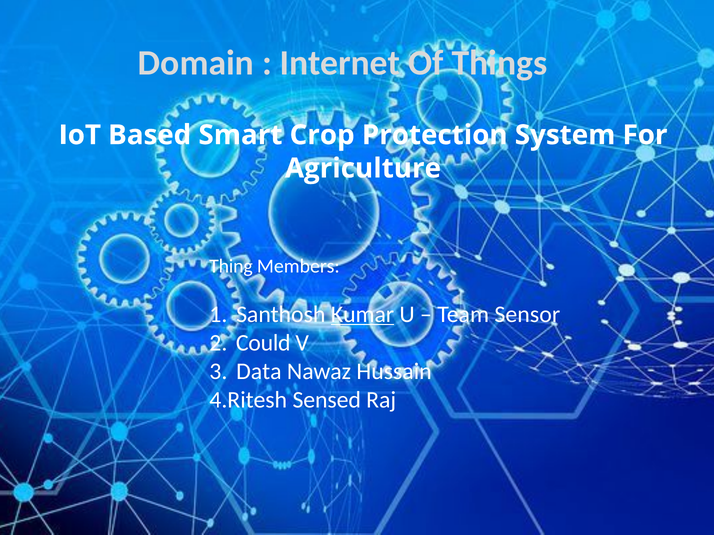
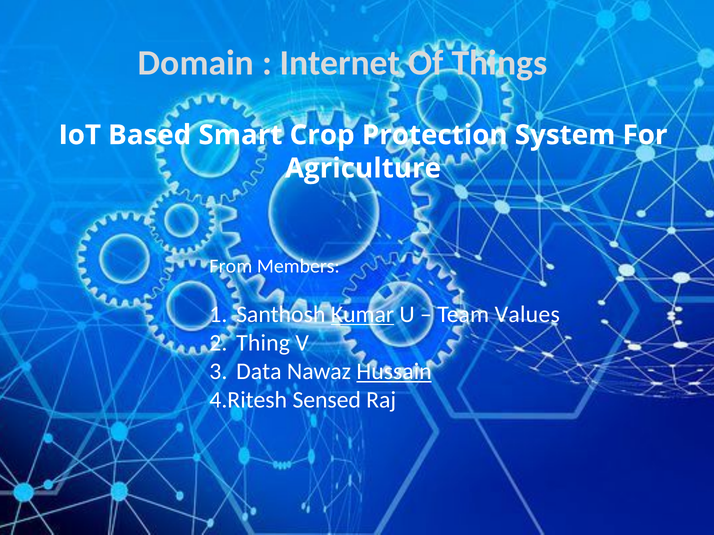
Thing: Thing -> From
Sensor: Sensor -> Values
Could: Could -> Thing
Hussain underline: none -> present
